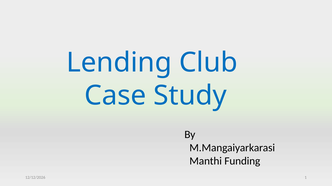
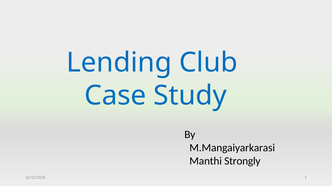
Funding: Funding -> Strongly
